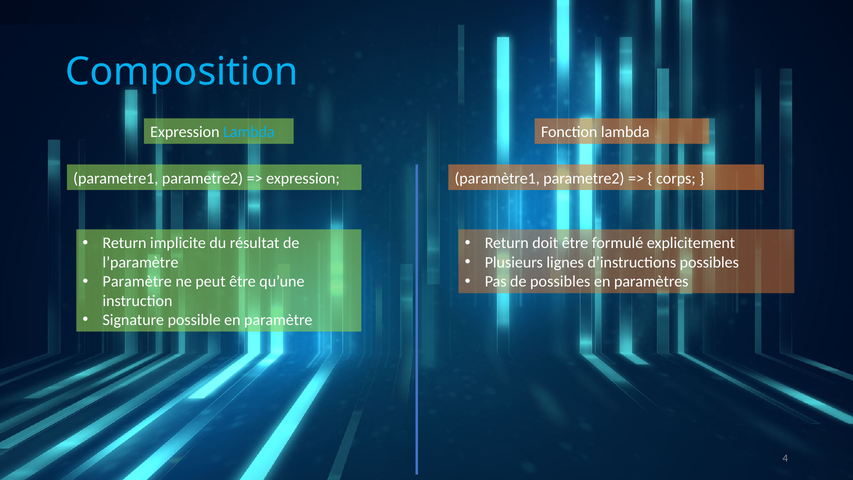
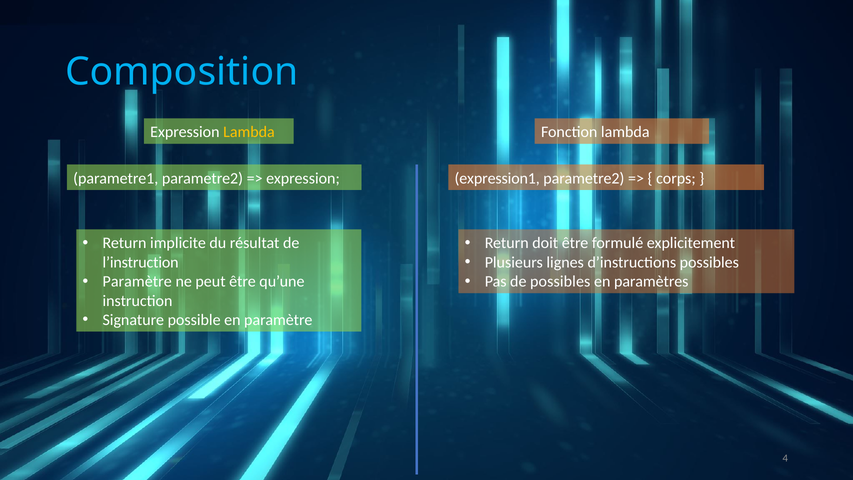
Lambda at (249, 132) colour: light blue -> yellow
paramètre1: paramètre1 -> expression1
l’paramètre: l’paramètre -> l’instruction
